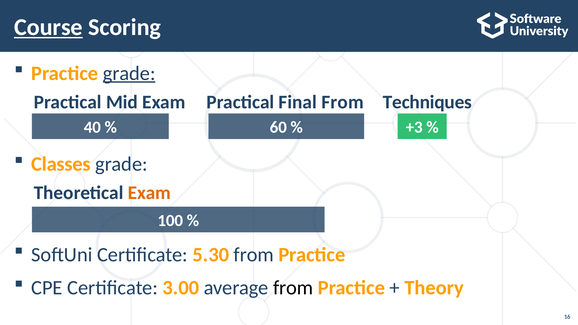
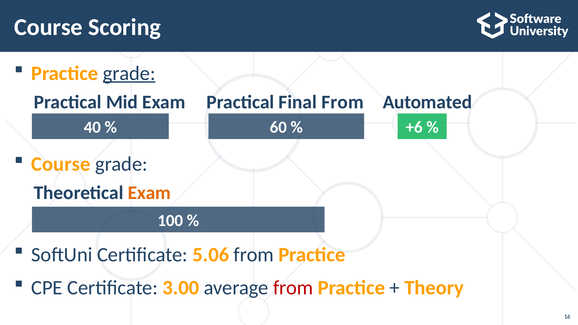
Course at (48, 27) underline: present -> none
Techniques: Techniques -> Automated
+3: +3 -> +6
Classes at (61, 164): Classes -> Course
5.30: 5.30 -> 5.06
from at (293, 288) colour: black -> red
